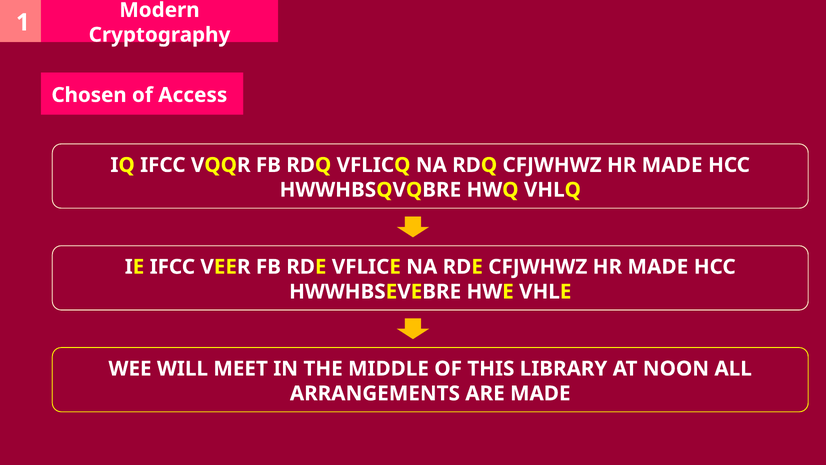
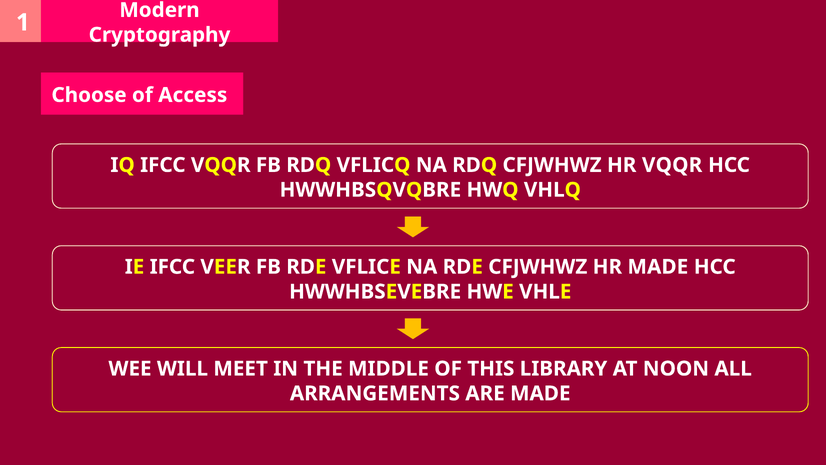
Chosen: Chosen -> Choose
RDQ CFJWHWZ HR MADE: MADE -> VQQR
